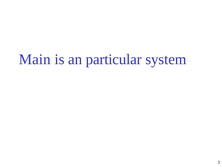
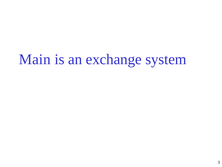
particular: particular -> exchange
